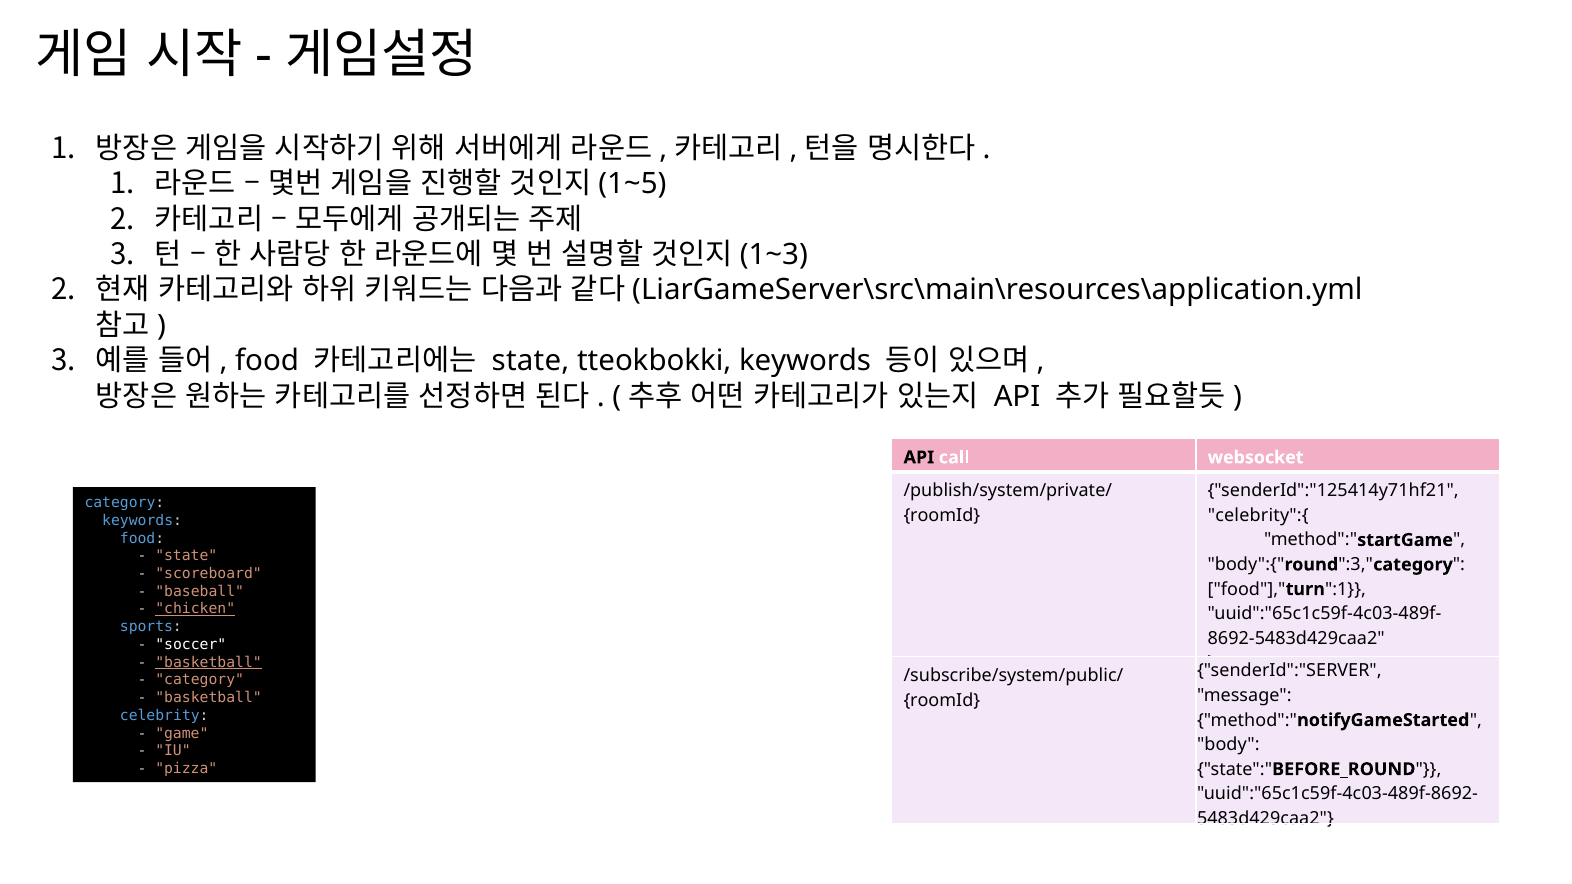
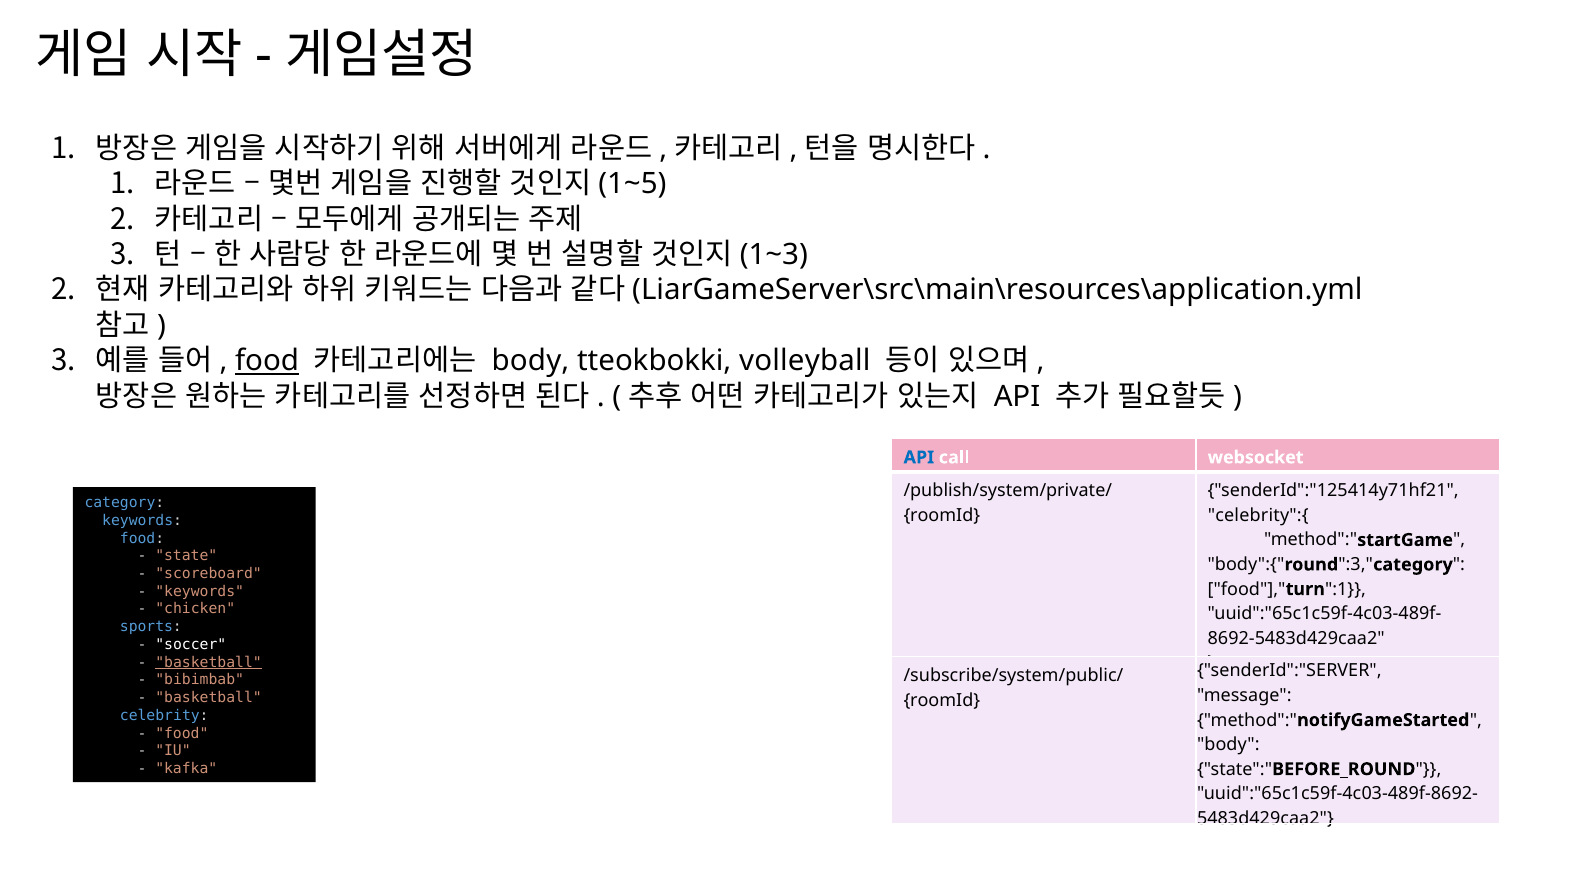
food at (267, 361) underline: none -> present
state at (530, 361): state -> body
tteokbokki keywords: keywords -> volleyball
API at (919, 458) colour: black -> blue
baseball at (200, 591): baseball -> keywords
chicken underline: present -> none
category at (200, 680): category -> bibimbab
game at (182, 733): game -> food
pizza: pizza -> kafka
